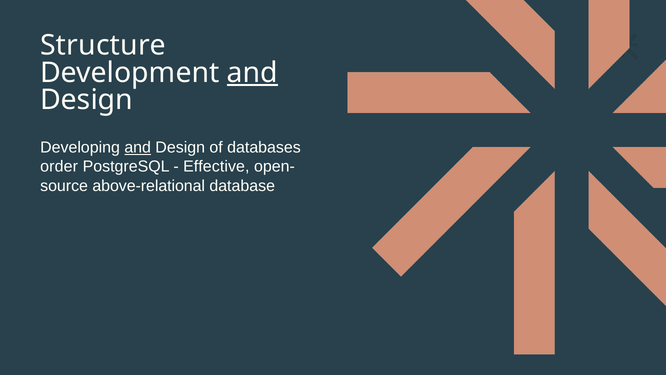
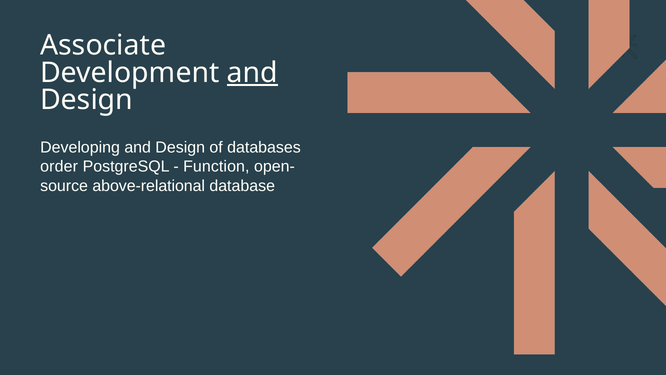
Structure: Structure -> Associate
and at (138, 147) underline: present -> none
Effective: Effective -> Function
